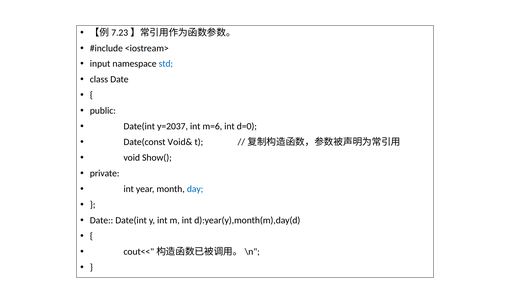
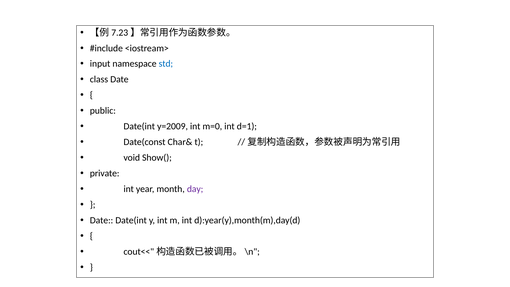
y=2037: y=2037 -> y=2009
m=6: m=6 -> m=0
d=0: d=0 -> d=1
Void&: Void& -> Char&
day colour: blue -> purple
